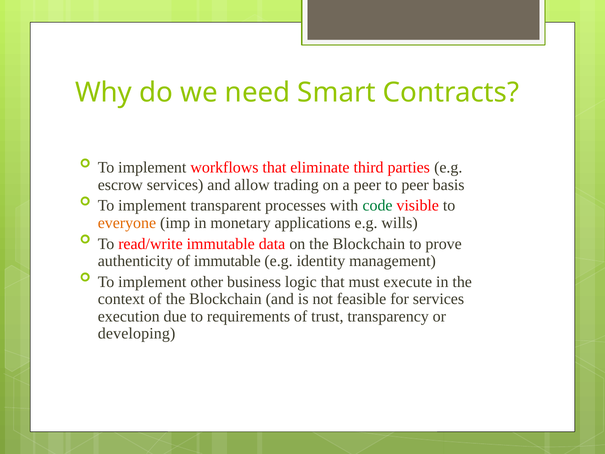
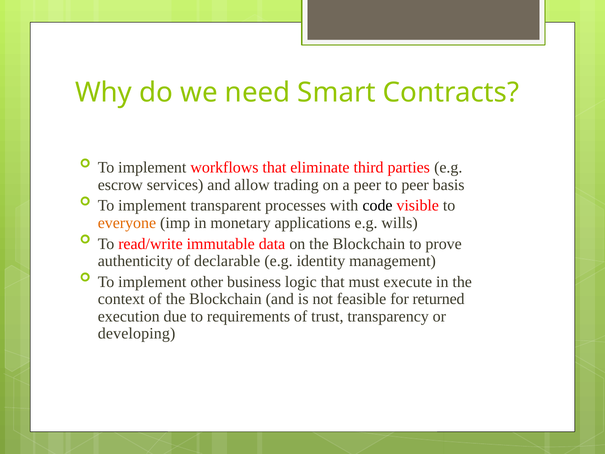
code colour: green -> black
of immutable: immutable -> declarable
for services: services -> returned
